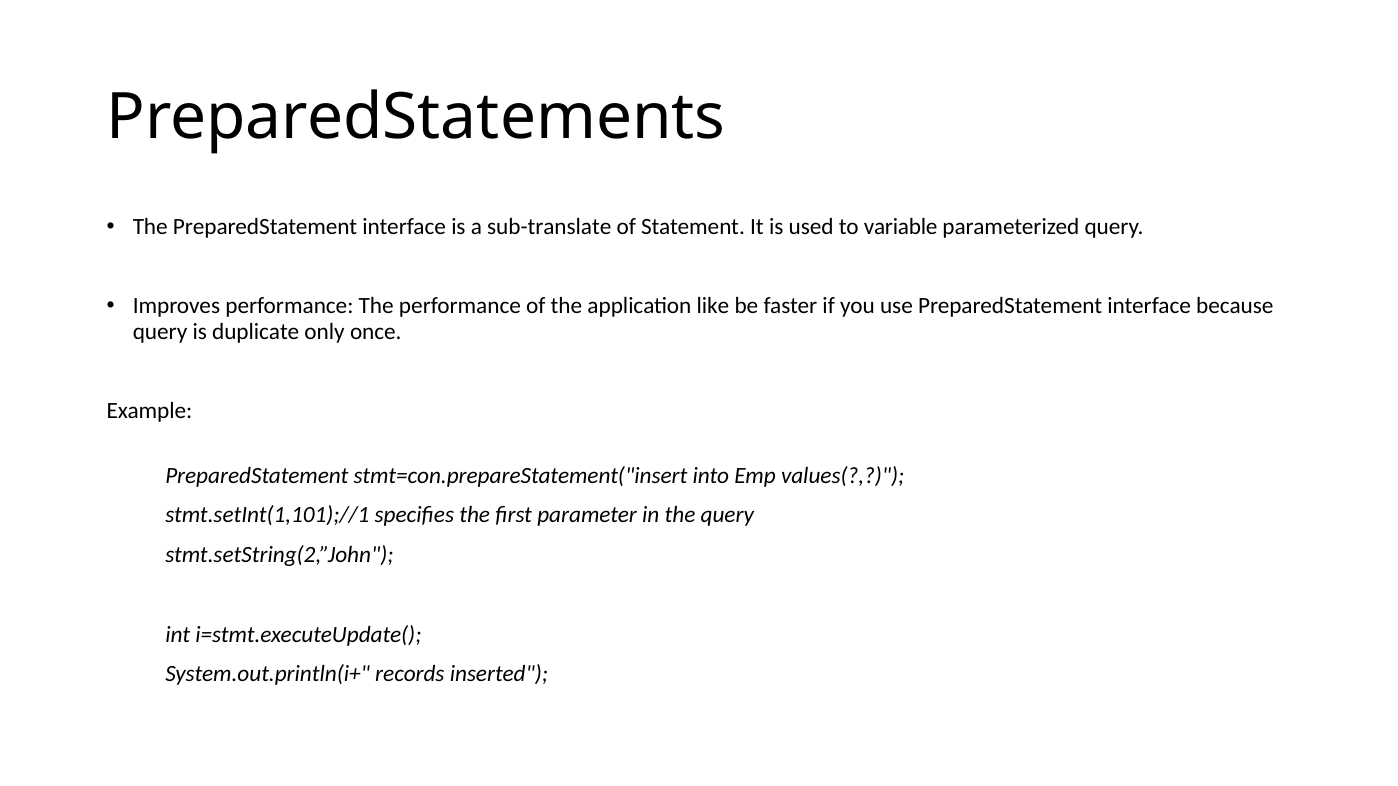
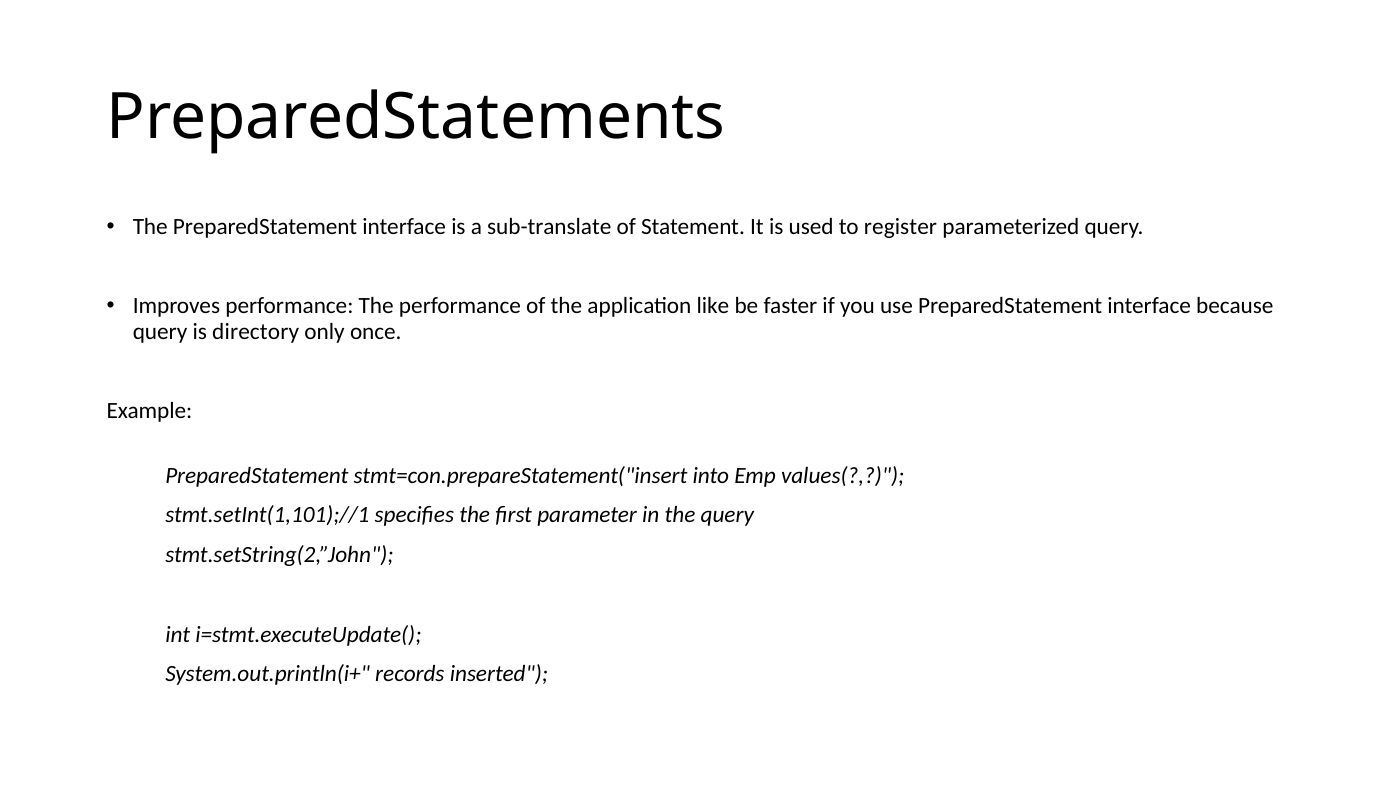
variable: variable -> register
duplicate: duplicate -> directory
